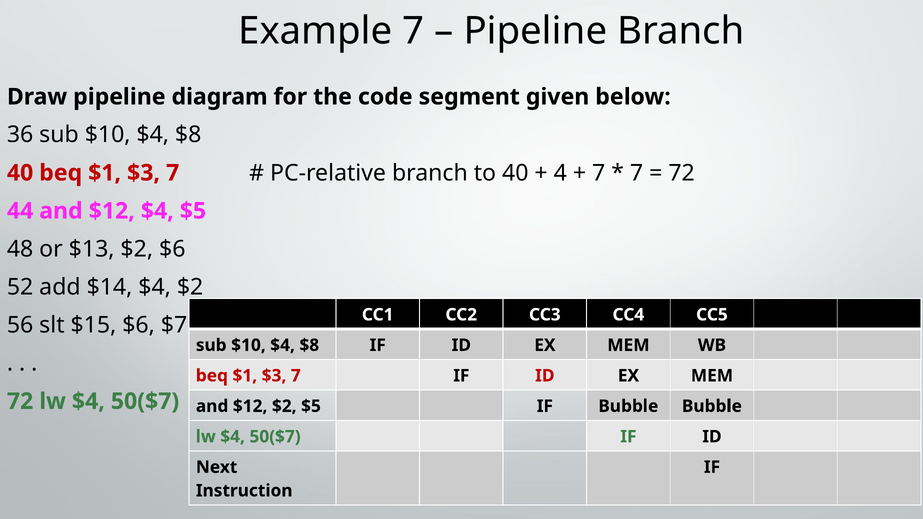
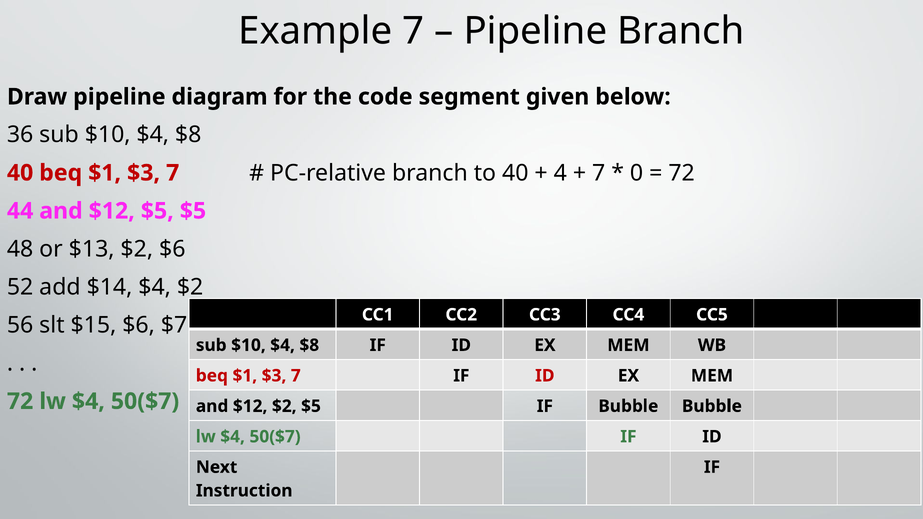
7 at (637, 173): 7 -> 0
$12 $4: $4 -> $5
